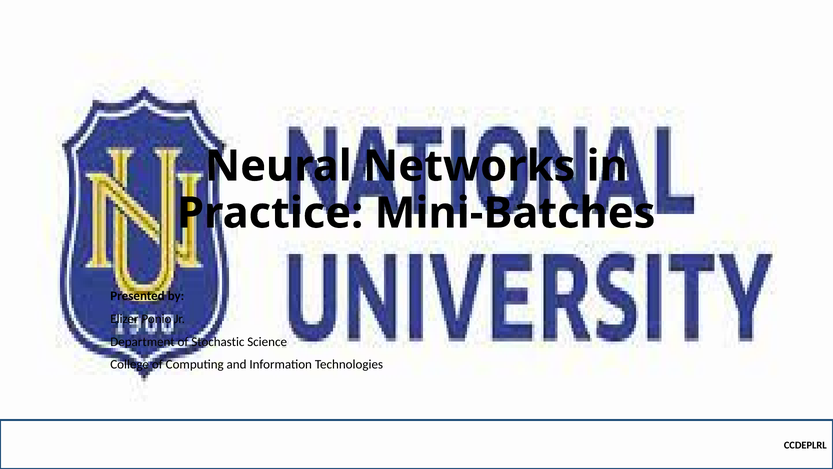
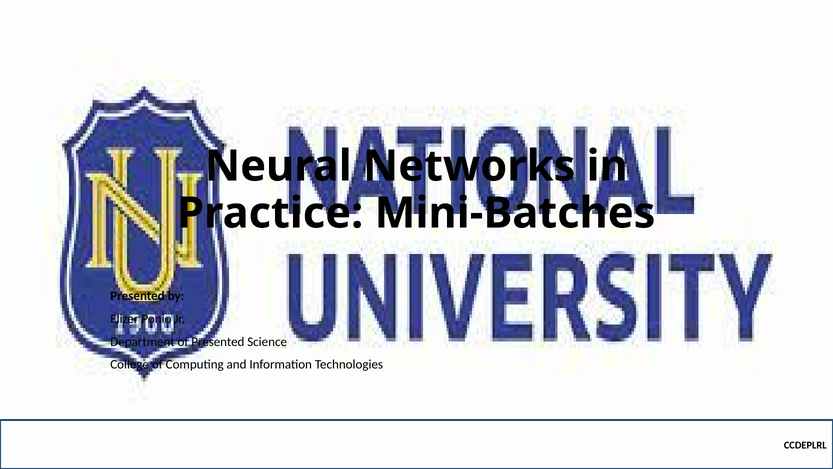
of Stochastic: Stochastic -> Presented
